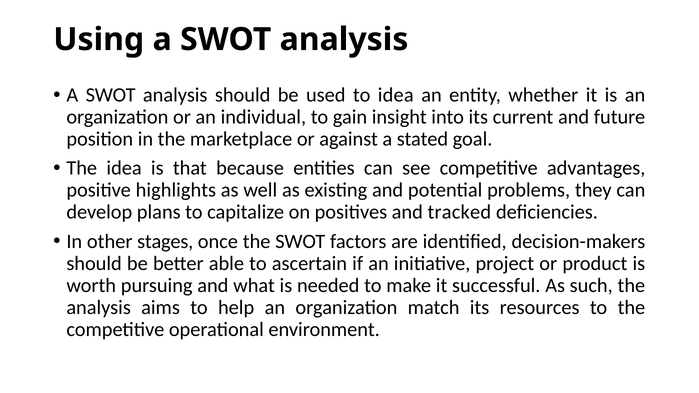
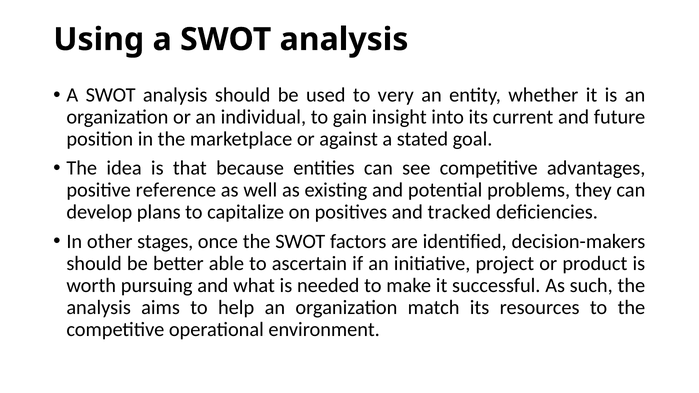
to idea: idea -> very
highlights: highlights -> reference
